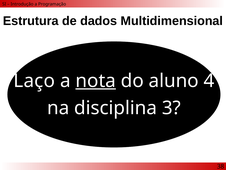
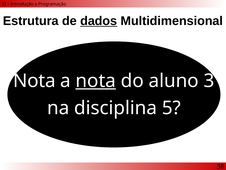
dados underline: none -> present
Laço at (34, 81): Laço -> Nota
4: 4 -> 3
3: 3 -> 5
